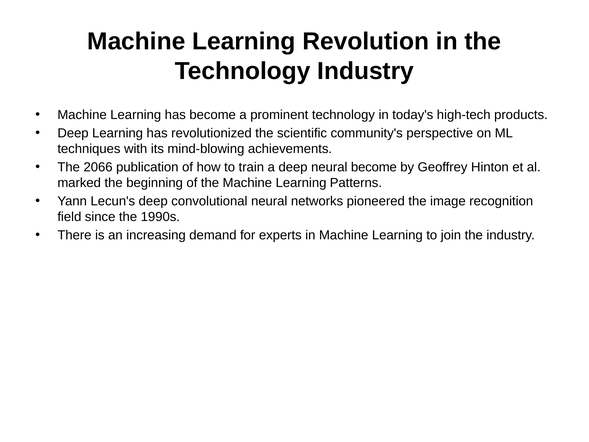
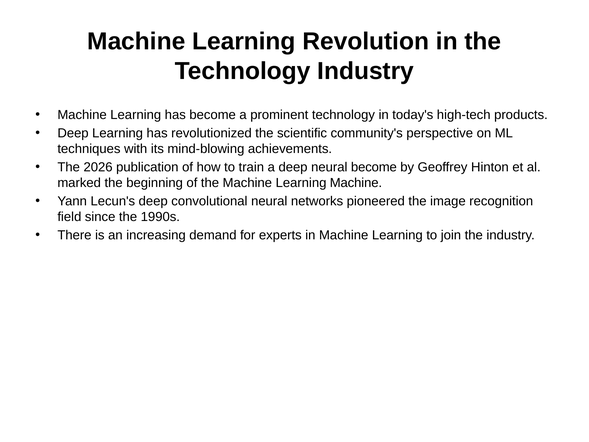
2066: 2066 -> 2026
Learning Patterns: Patterns -> Machine
